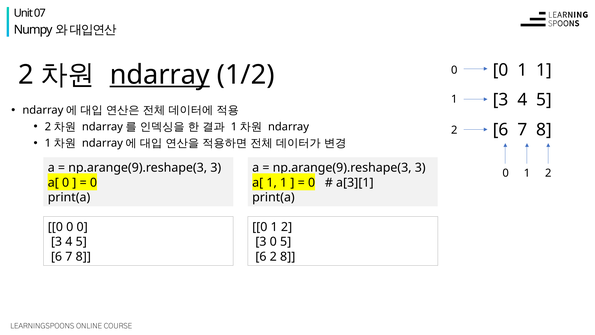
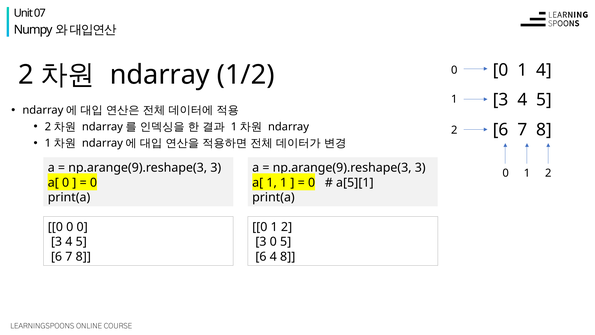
0 1 1: 1 -> 4
ndarray at (160, 75) underline: present -> none
a[3][1: a[3][1 -> a[5][1
6 2: 2 -> 4
